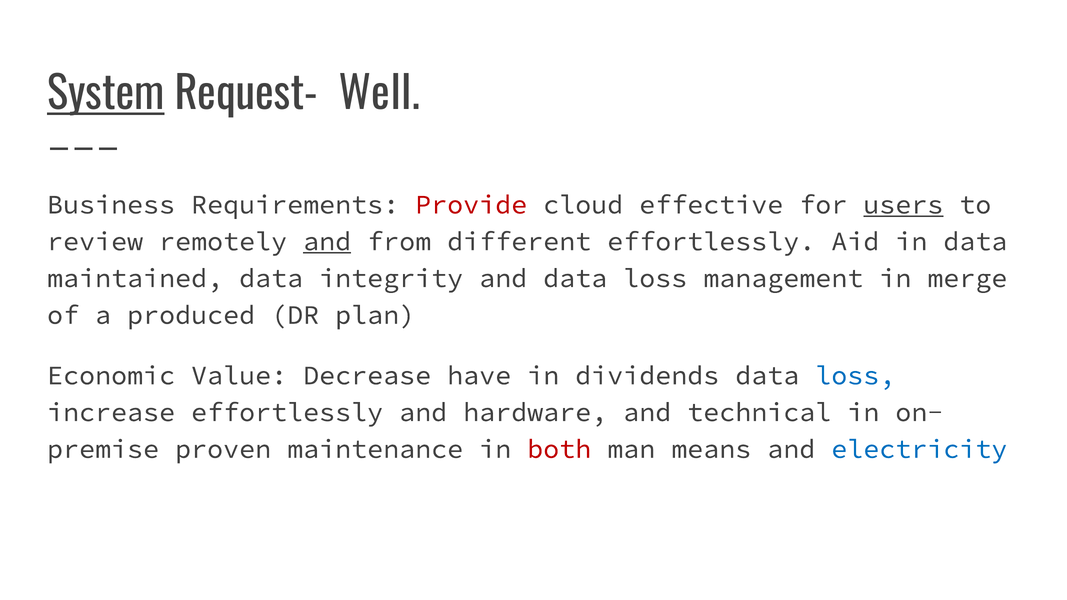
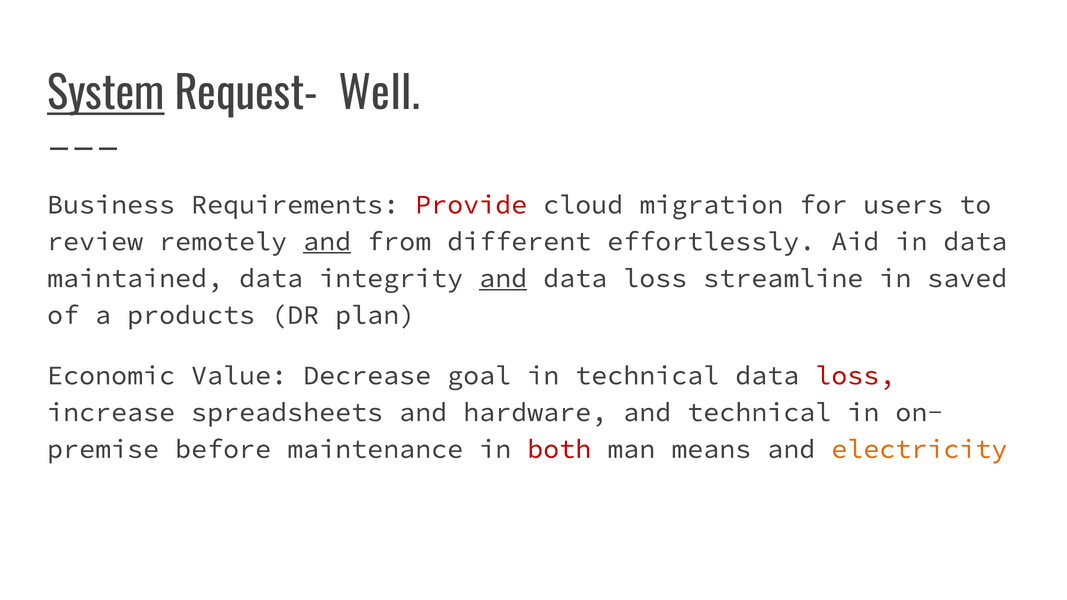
effective: effective -> migration
users underline: present -> none
and at (503, 278) underline: none -> present
management: management -> streamline
merge: merge -> saved
produced: produced -> products
have: have -> goal
in dividends: dividends -> technical
loss at (855, 376) colour: blue -> red
increase effortlessly: effortlessly -> spreadsheets
proven: proven -> before
electricity colour: blue -> orange
